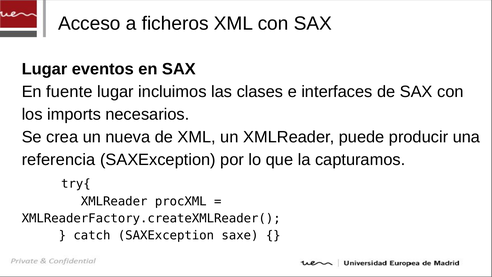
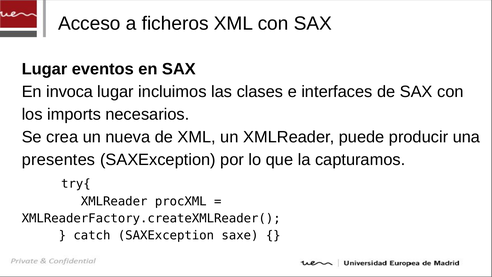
fuente: fuente -> invoca
referencia: referencia -> presentes
